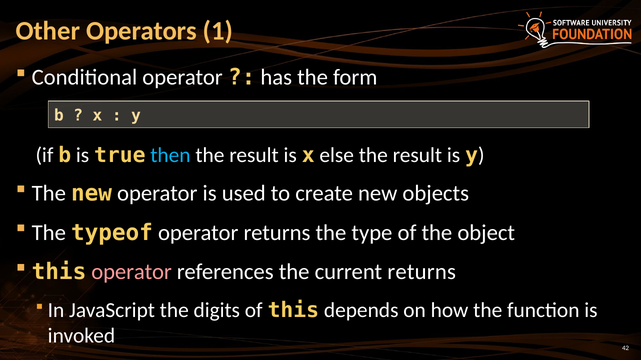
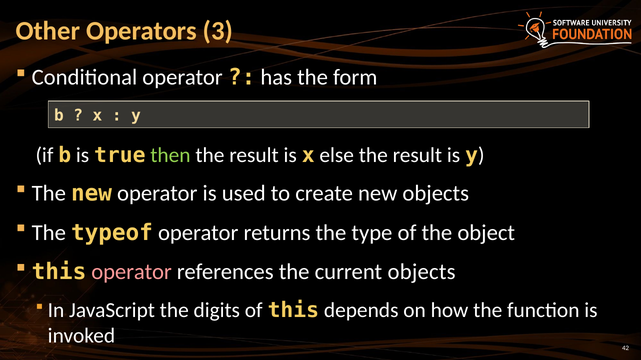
1: 1 -> 3
then colour: light blue -> light green
current returns: returns -> objects
